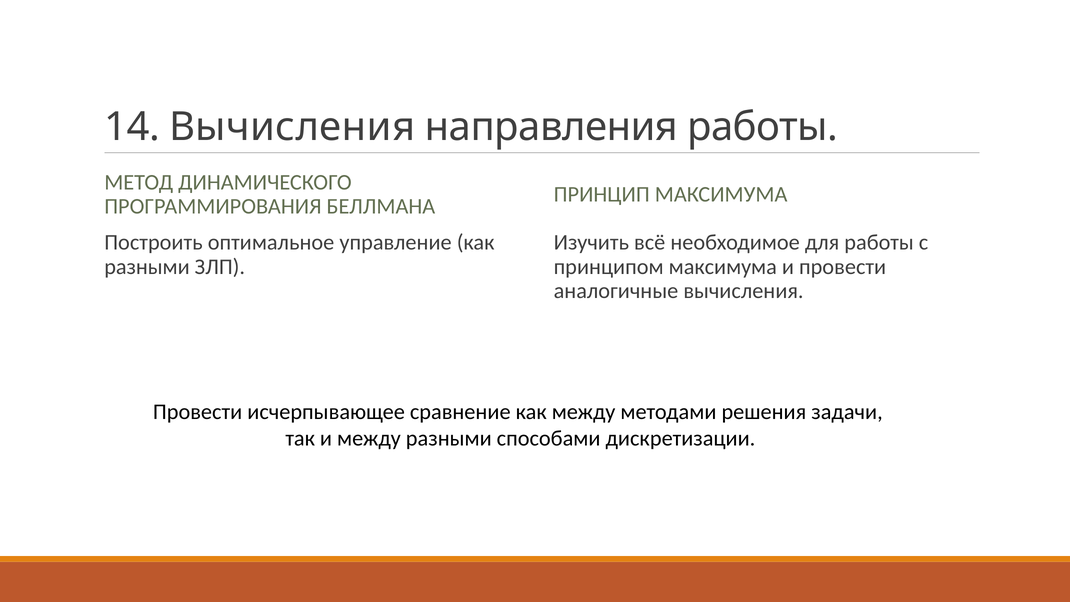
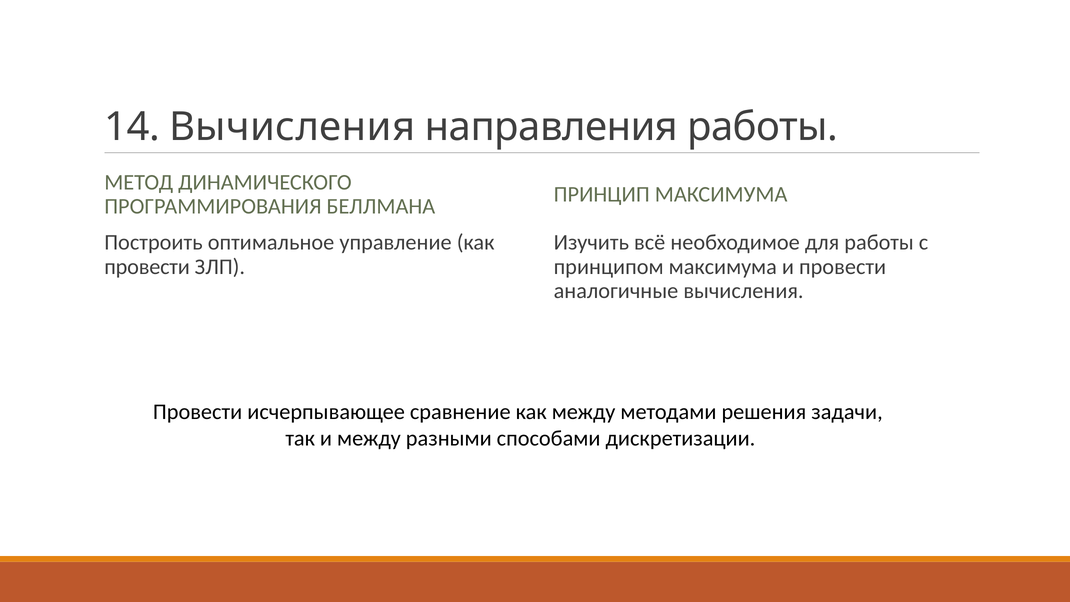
разными at (147, 267): разными -> провести
